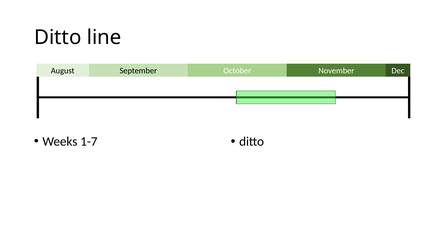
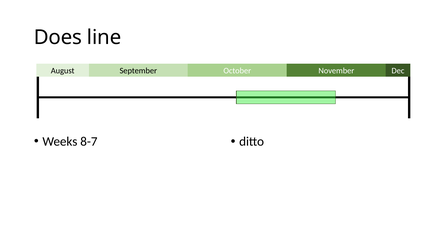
Ditto at (58, 38): Ditto -> Does
1-7: 1-7 -> 8-7
